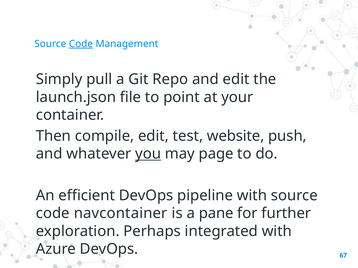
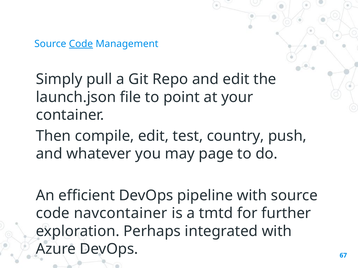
website: website -> country
you underline: present -> none
pane: pane -> tmtd
